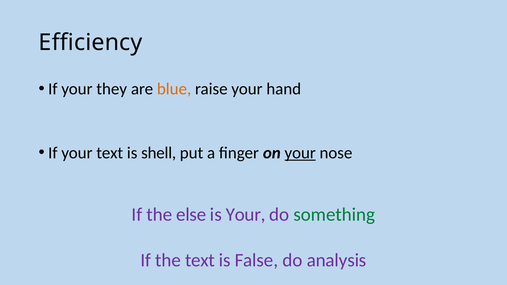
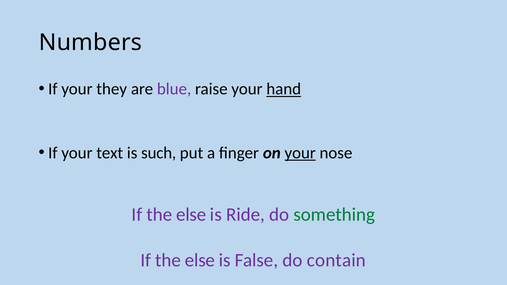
Efficiency: Efficiency -> Numbers
blue colour: orange -> purple
hand underline: none -> present
shell: shell -> such
is Your: Your -> Ride
text at (200, 260): text -> else
analysis: analysis -> contain
